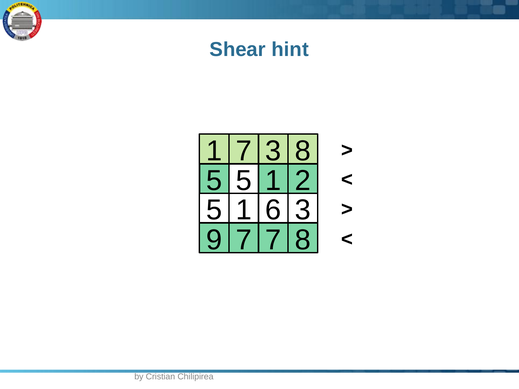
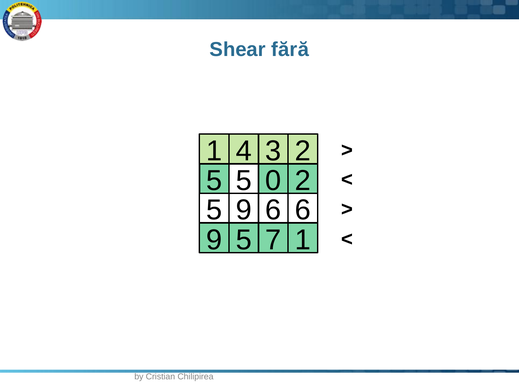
hint: hint -> fără
1 7: 7 -> 4
3 8: 8 -> 2
5 5 1: 1 -> 0
1 at (244, 210): 1 -> 9
6 3: 3 -> 6
9 7: 7 -> 5
7 8: 8 -> 1
